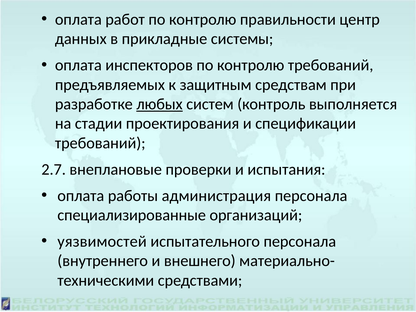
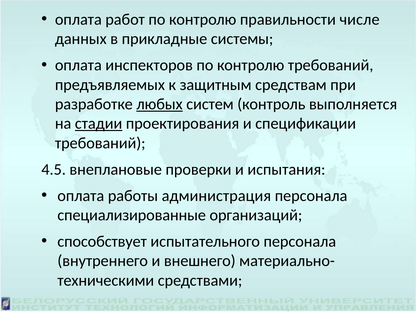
центр: центр -> числе
стадии underline: none -> present
2.7: 2.7 -> 4.5
уязвимостей: уязвимостей -> способствует
